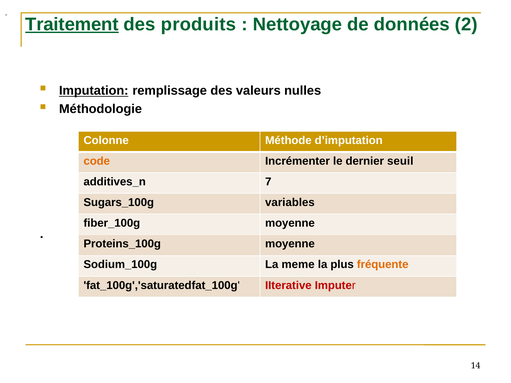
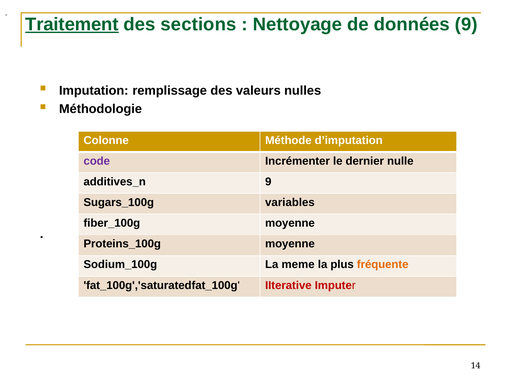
produits: produits -> sections
données 2: 2 -> 9
Imputation underline: present -> none
code colour: orange -> purple
seuil: seuil -> nulle
7 at (268, 182): 7 -> 9
